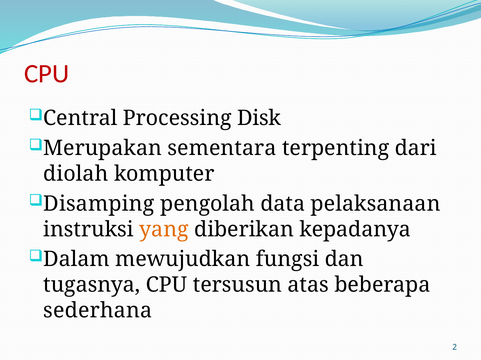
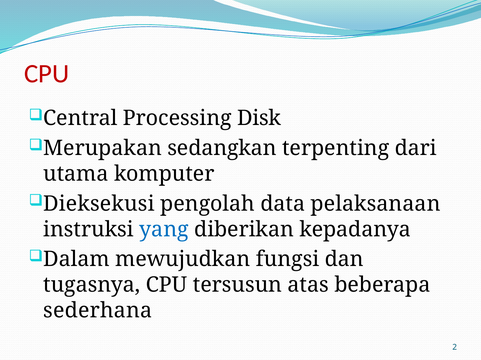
sementara: sementara -> sedangkan
diolah: diolah -> utama
Disamping: Disamping -> Dieksekusi
yang colour: orange -> blue
